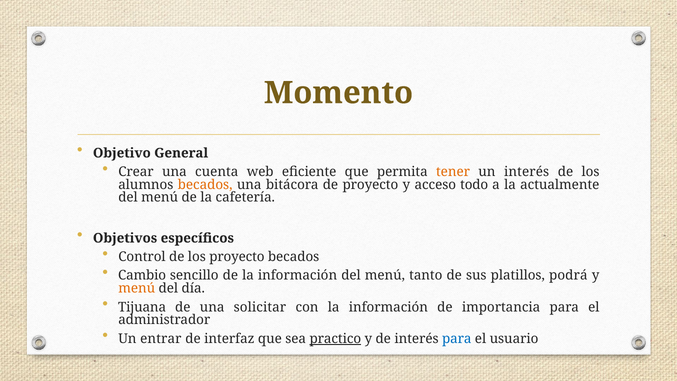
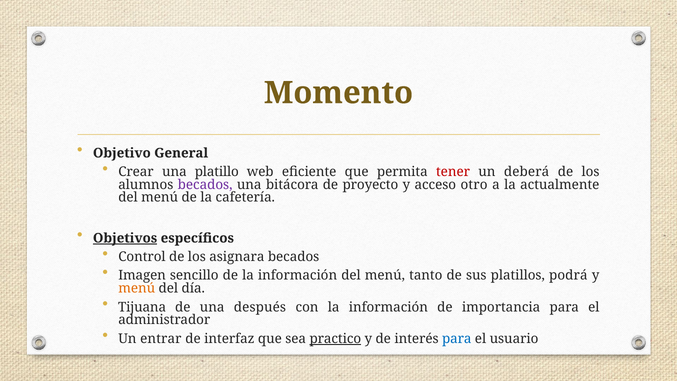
cuenta: cuenta -> platillo
tener colour: orange -> red
un interés: interés -> deberá
becados at (205, 185) colour: orange -> purple
todo: todo -> otro
Objetivos underline: none -> present
los proyecto: proyecto -> asignara
Cambio: Cambio -> Imagen
solicitar: solicitar -> después
